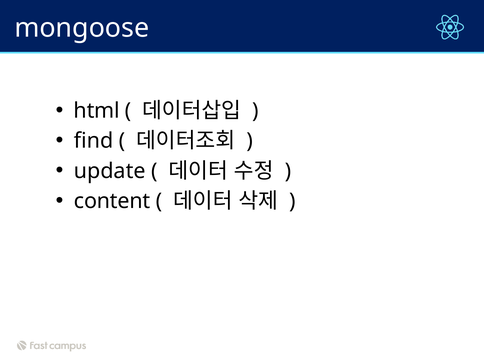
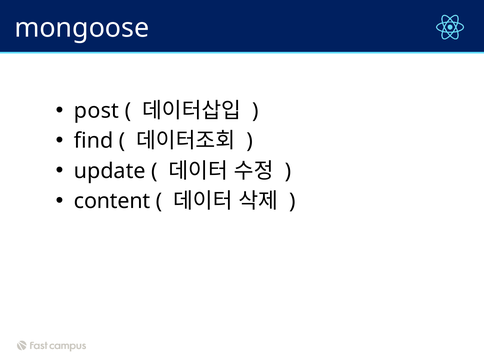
html: html -> post
